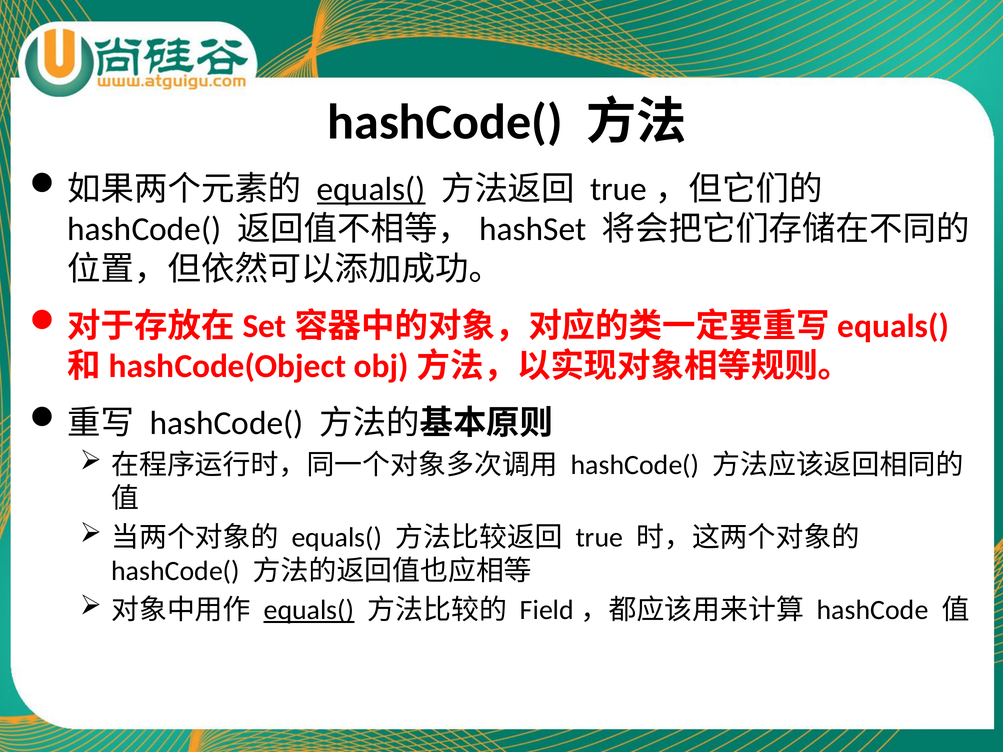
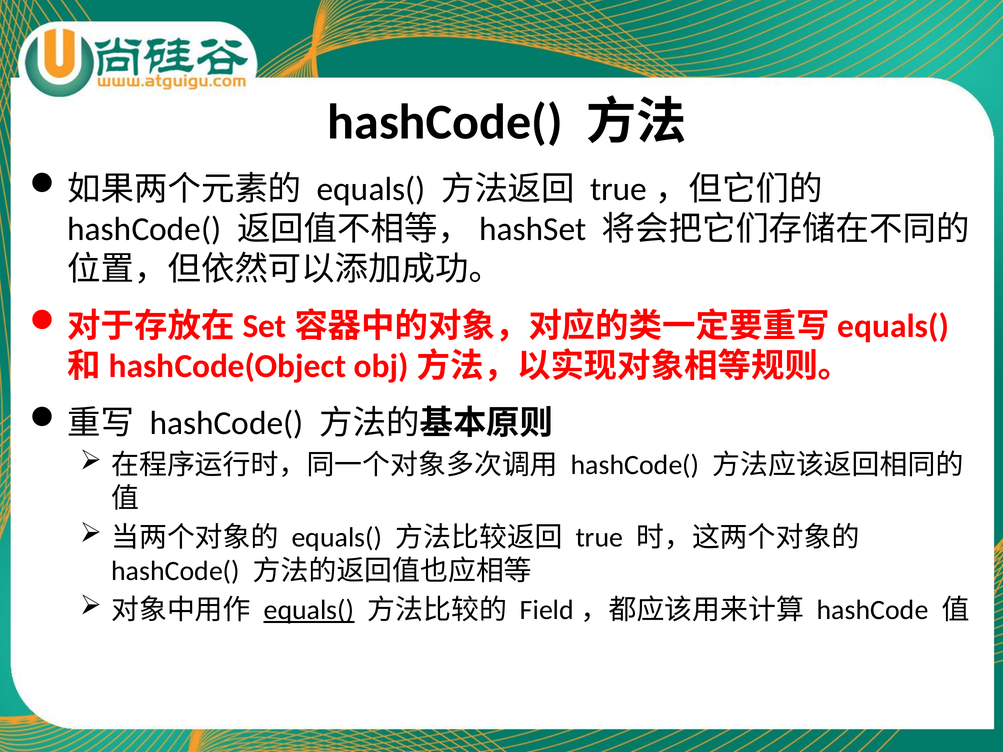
equals( at (371, 189) underline: present -> none
